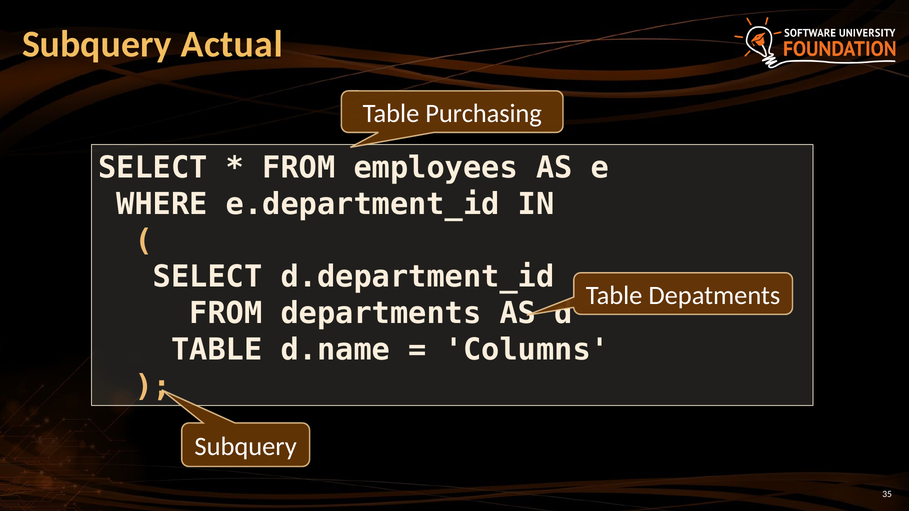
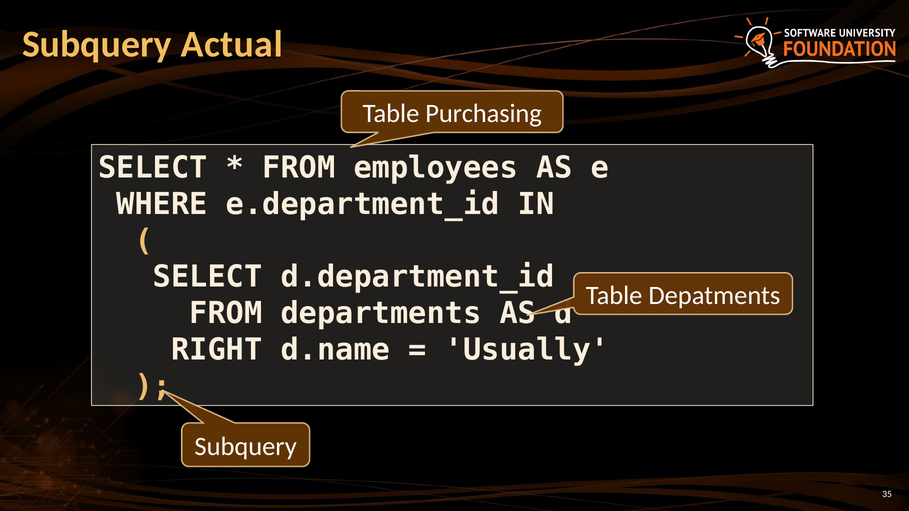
TABLE at (217, 350): TABLE -> RIGHT
Columns: Columns -> Usually
